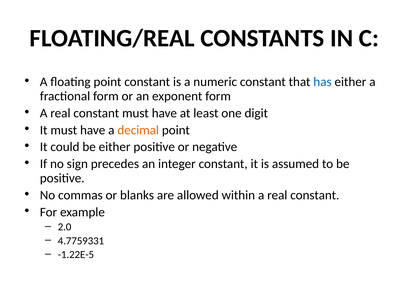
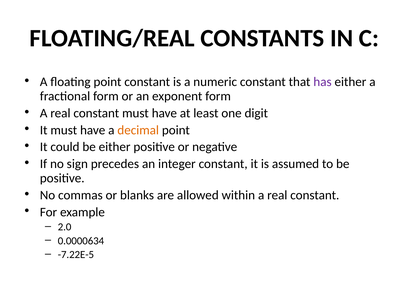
has colour: blue -> purple
4.7759331: 4.7759331 -> 0.0000634
-1.22E-5: -1.22E-5 -> -7.22E-5
